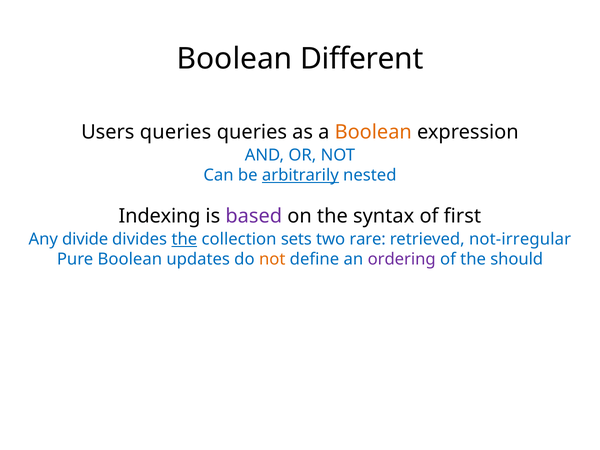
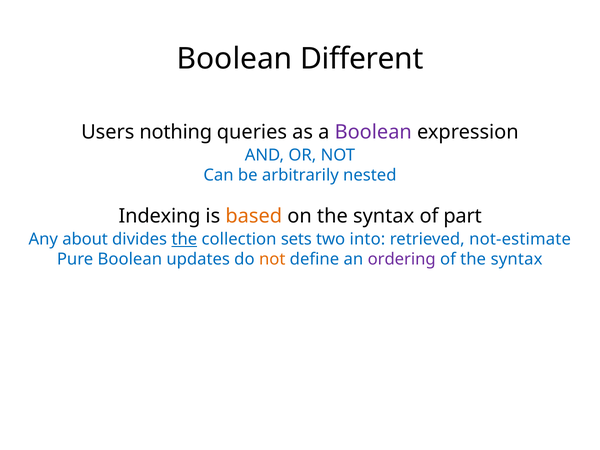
Users queries: queries -> nothing
Boolean at (373, 132) colour: orange -> purple
arbitrarily underline: present -> none
based colour: purple -> orange
first: first -> part
divide: divide -> about
rare: rare -> into
not-irregular: not-irregular -> not-estimate
of the should: should -> syntax
